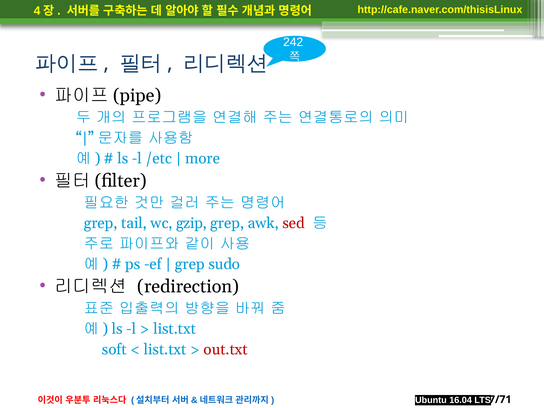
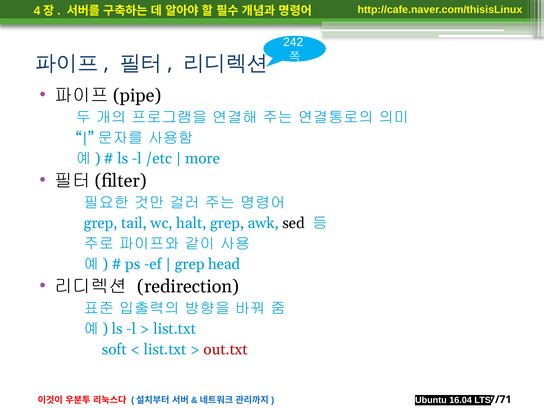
gzip: gzip -> halt
sed colour: red -> black
sudo: sudo -> head
